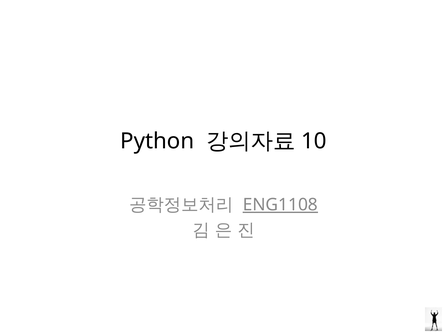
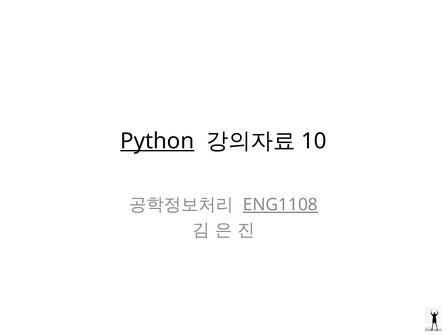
Python underline: none -> present
